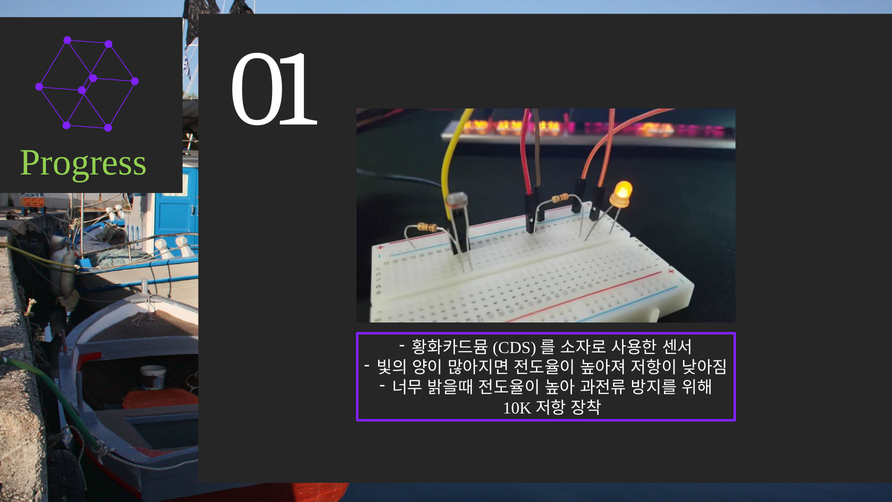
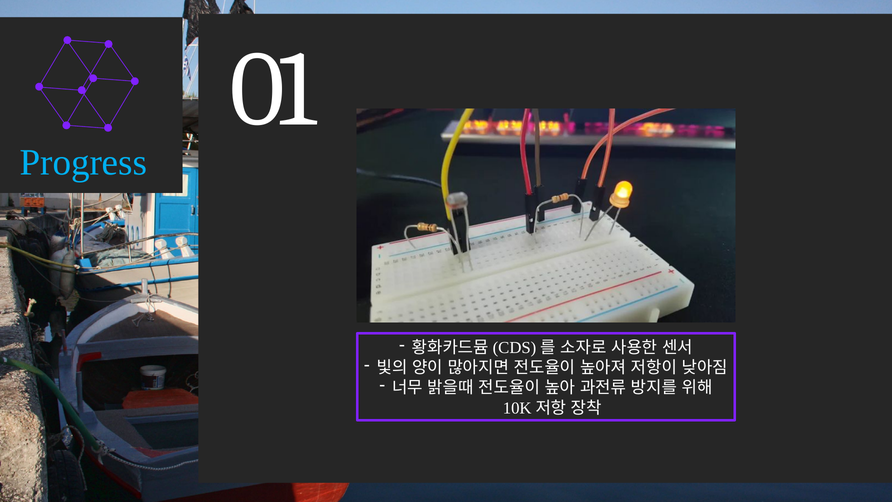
Progress colour: light green -> light blue
